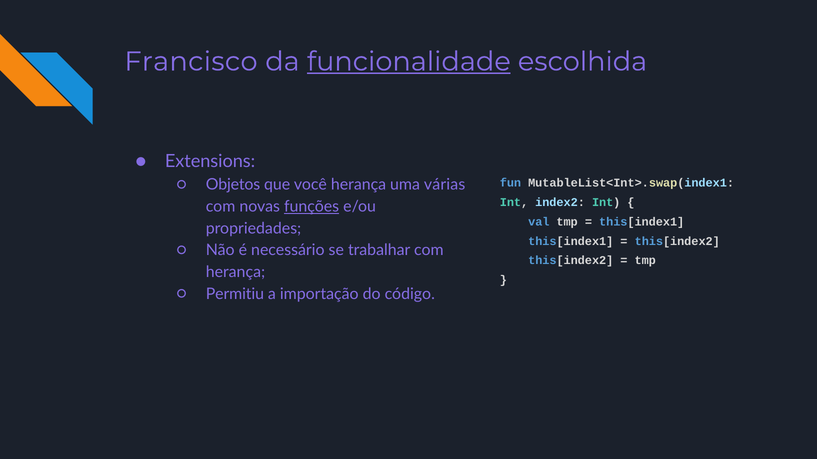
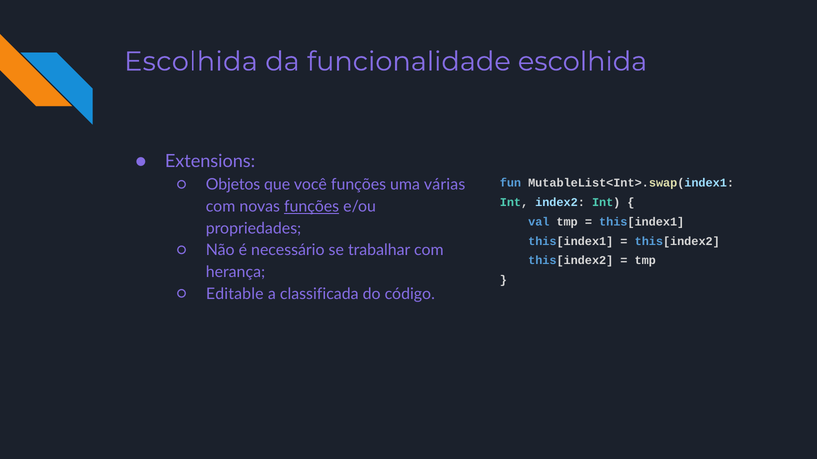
Francisco at (191, 62): Francisco -> Escolhida
funcionalidade underline: present -> none
você herança: herança -> funções
Permitiu: Permitiu -> Editable
importação: importação -> classificada
